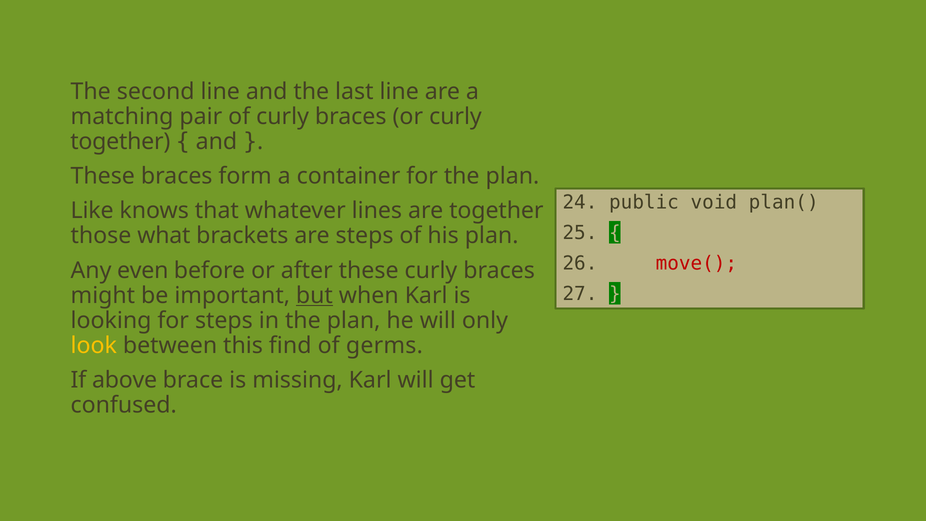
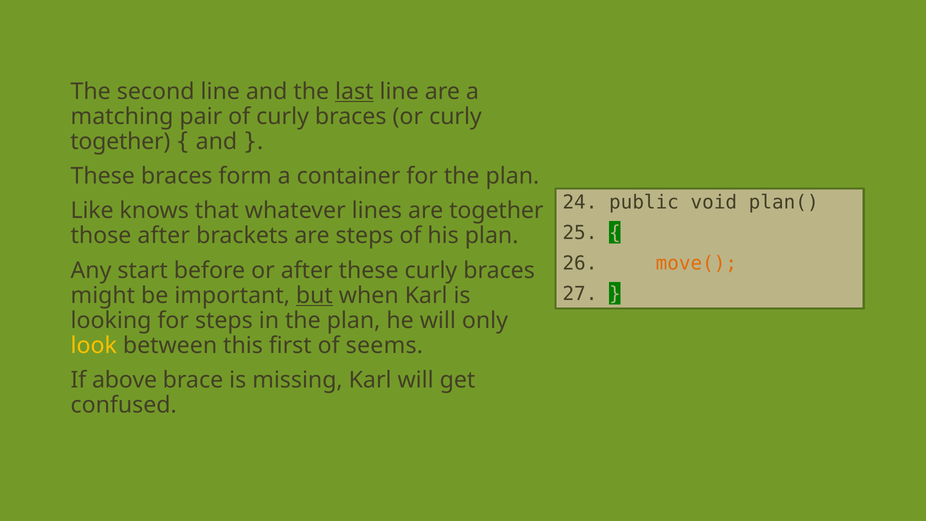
last underline: none -> present
those what: what -> after
move( colour: red -> orange
even: even -> start
find: find -> first
germs: germs -> seems
